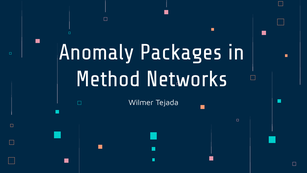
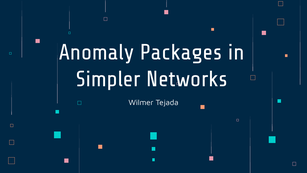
Method: Method -> Simpler
